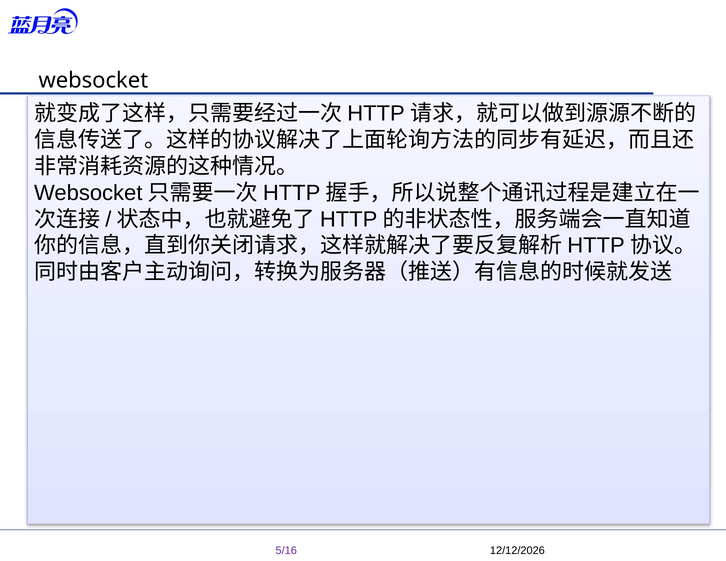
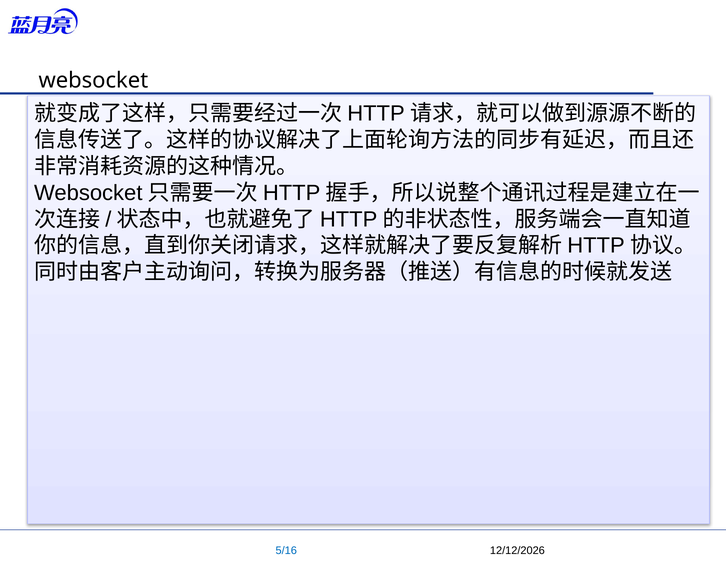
5/16 colour: purple -> blue
